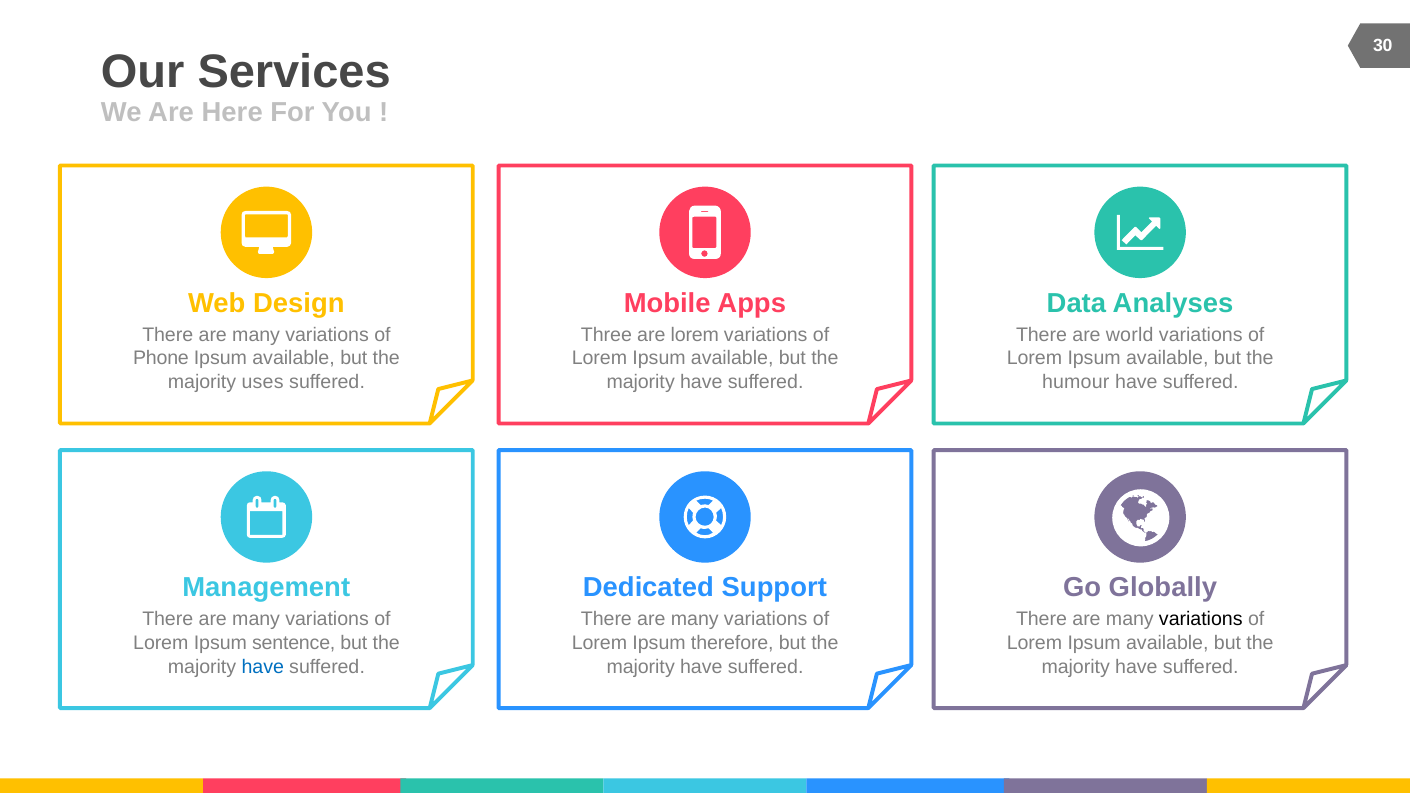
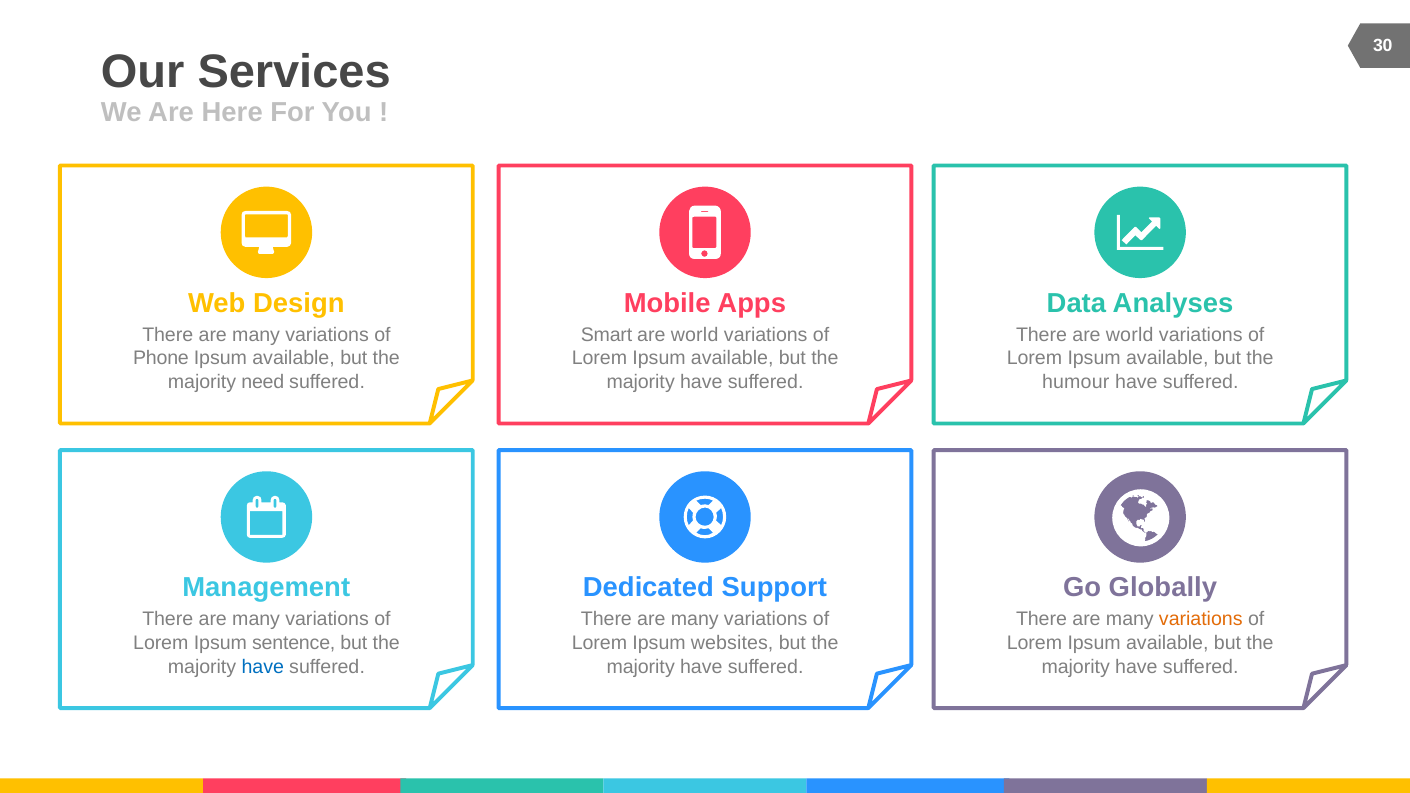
Three: Three -> Smart
lorem at (695, 335): lorem -> world
uses: uses -> need
variations at (1201, 620) colour: black -> orange
therefore: therefore -> websites
